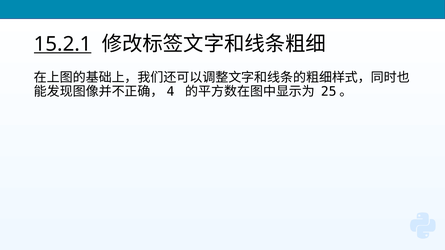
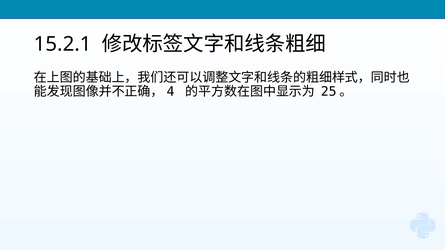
15.2.1 underline: present -> none
